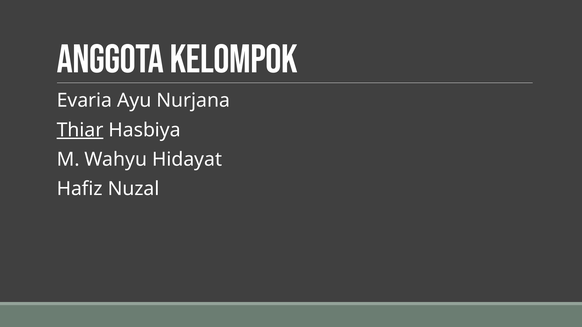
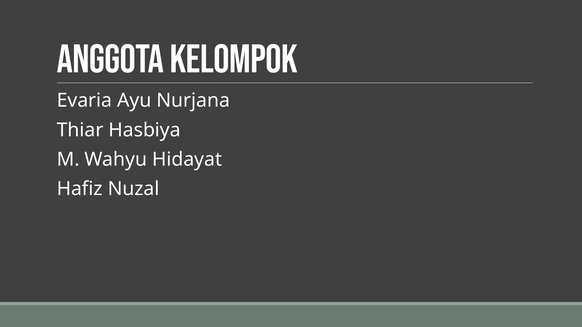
Thiar underline: present -> none
